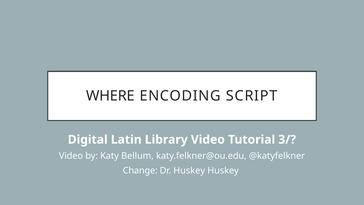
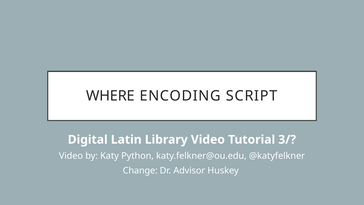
Bellum: Bellum -> Python
Dr Huskey: Huskey -> Advisor
